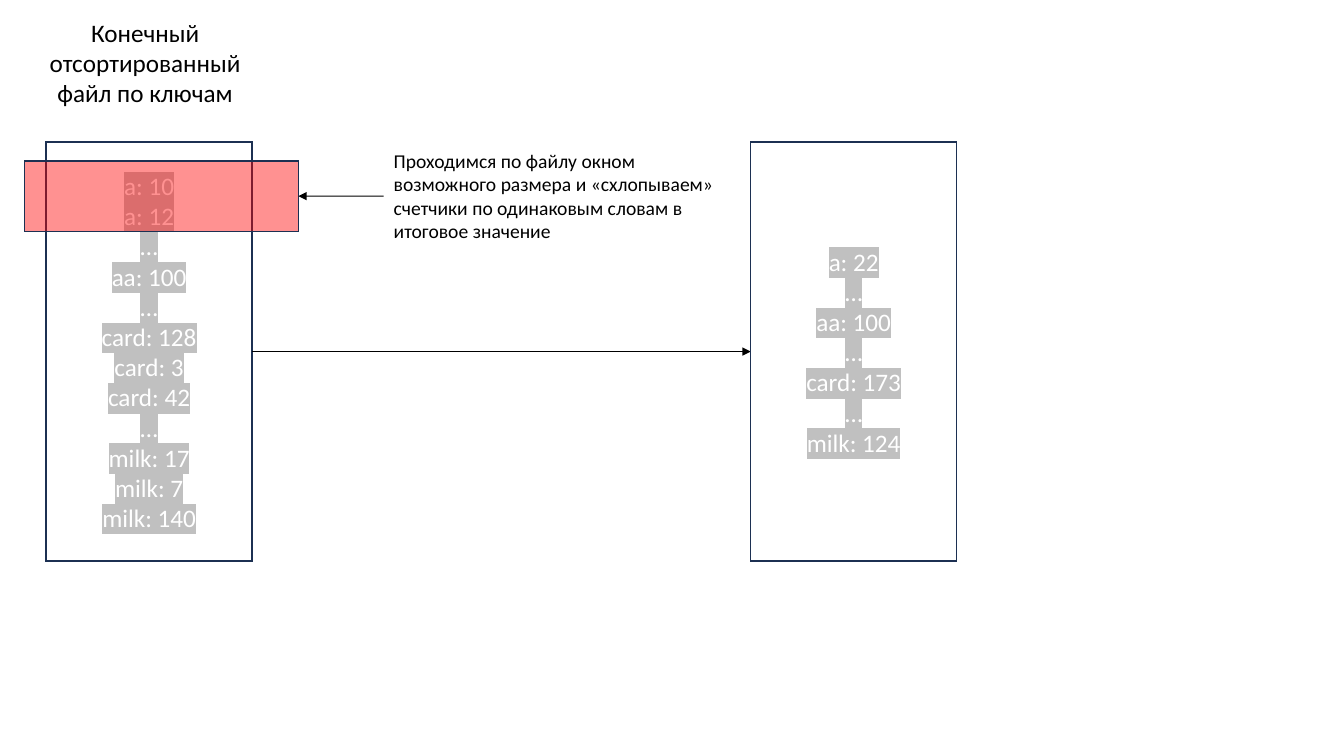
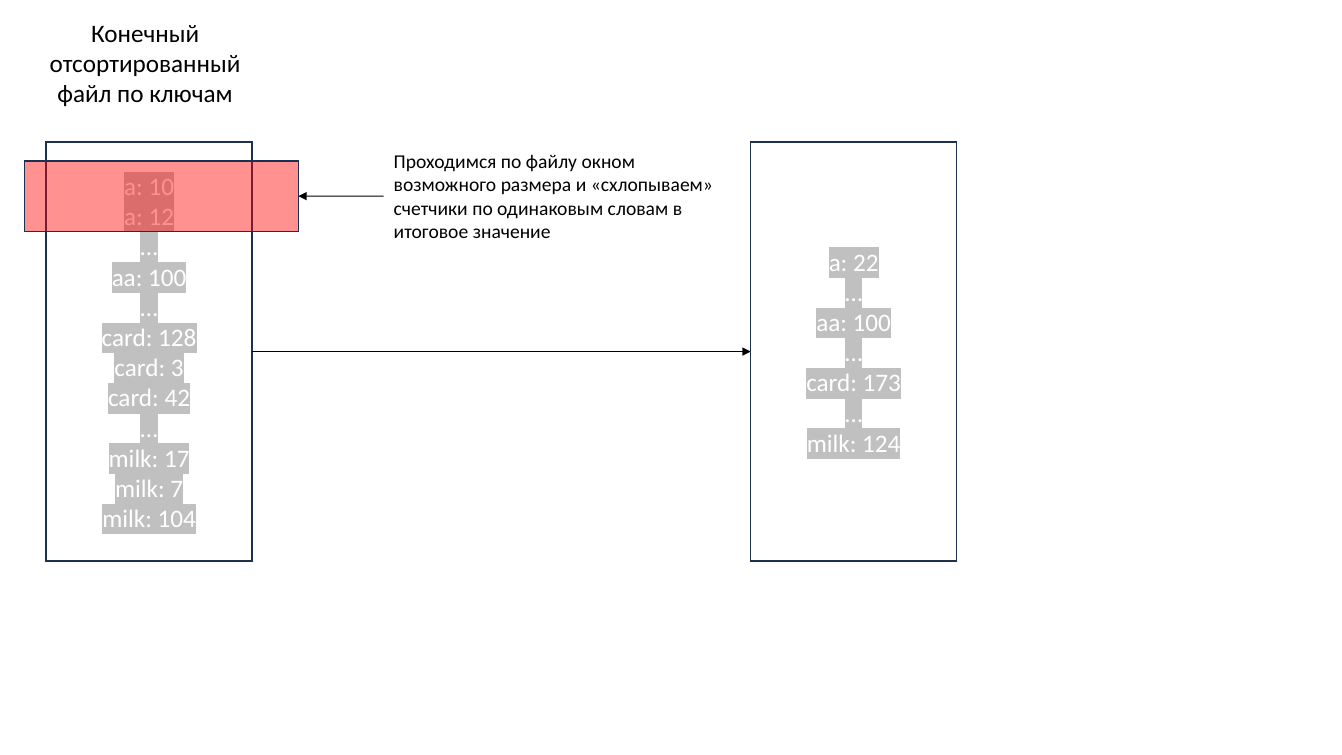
140: 140 -> 104
